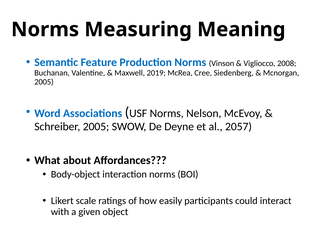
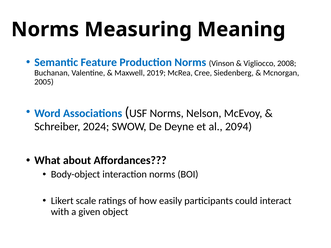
Schreiber 2005: 2005 -> 2024
2057: 2057 -> 2094
